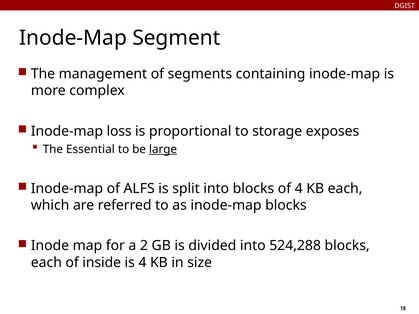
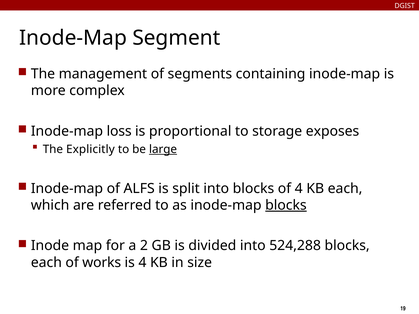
Essential: Essential -> Explicitly
blocks at (286, 205) underline: none -> present
inside: inside -> works
